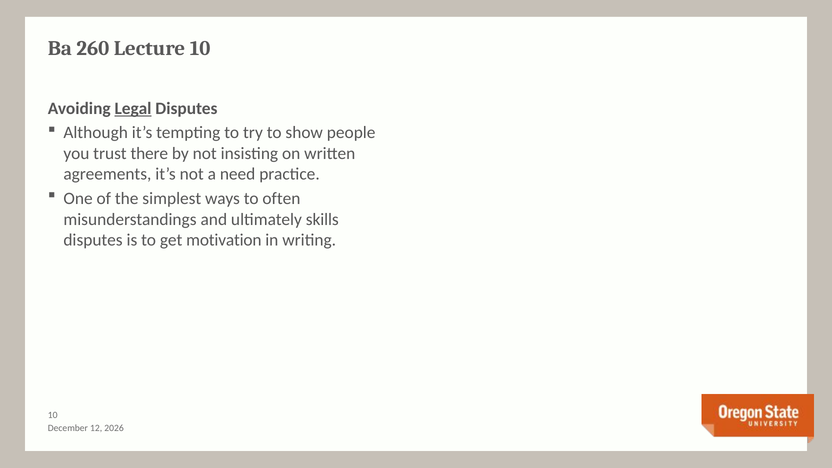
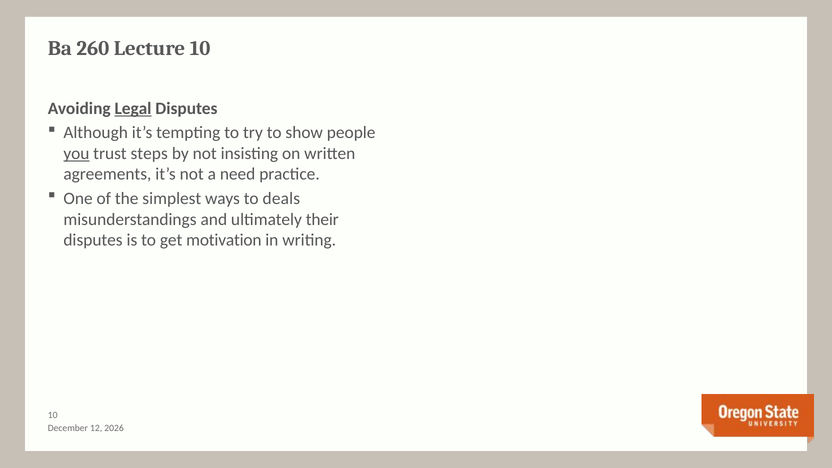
you underline: none -> present
there: there -> steps
often: often -> deals
skills: skills -> their
